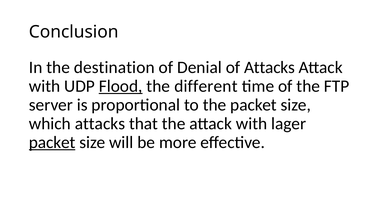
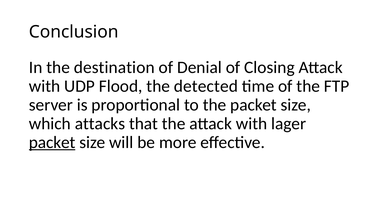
of Attacks: Attacks -> Closing
Flood underline: present -> none
different: different -> detected
